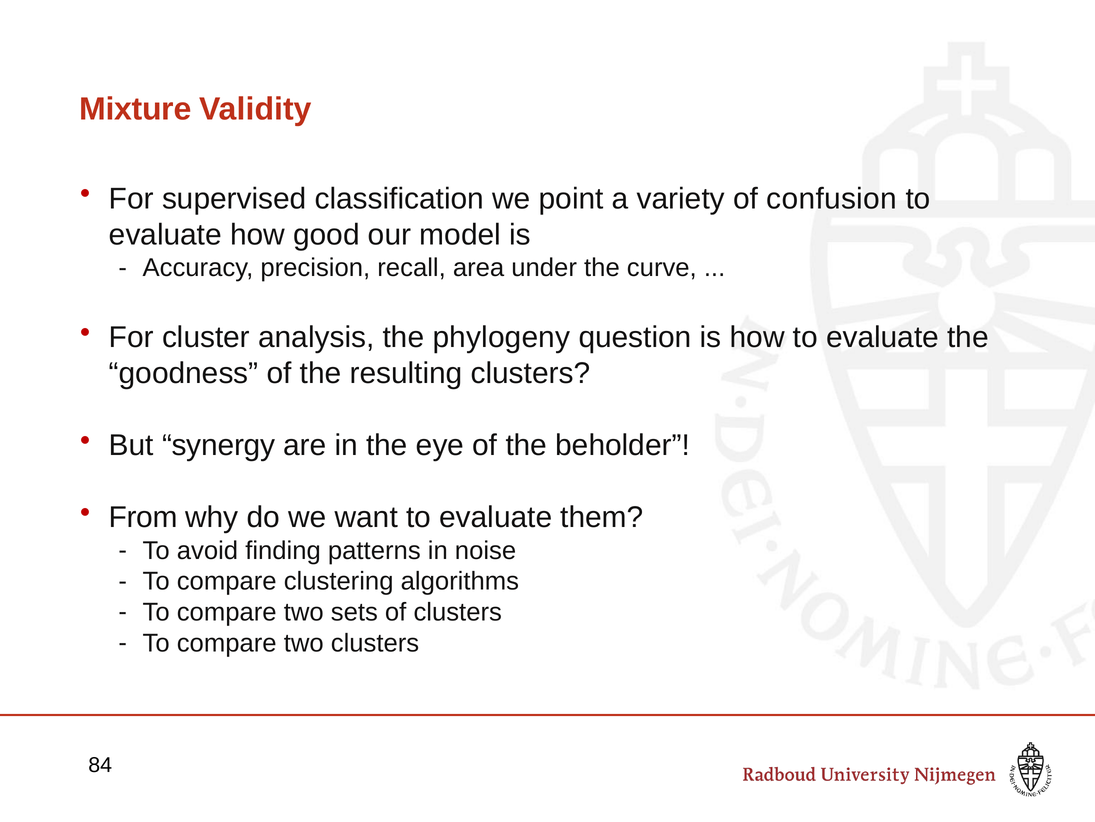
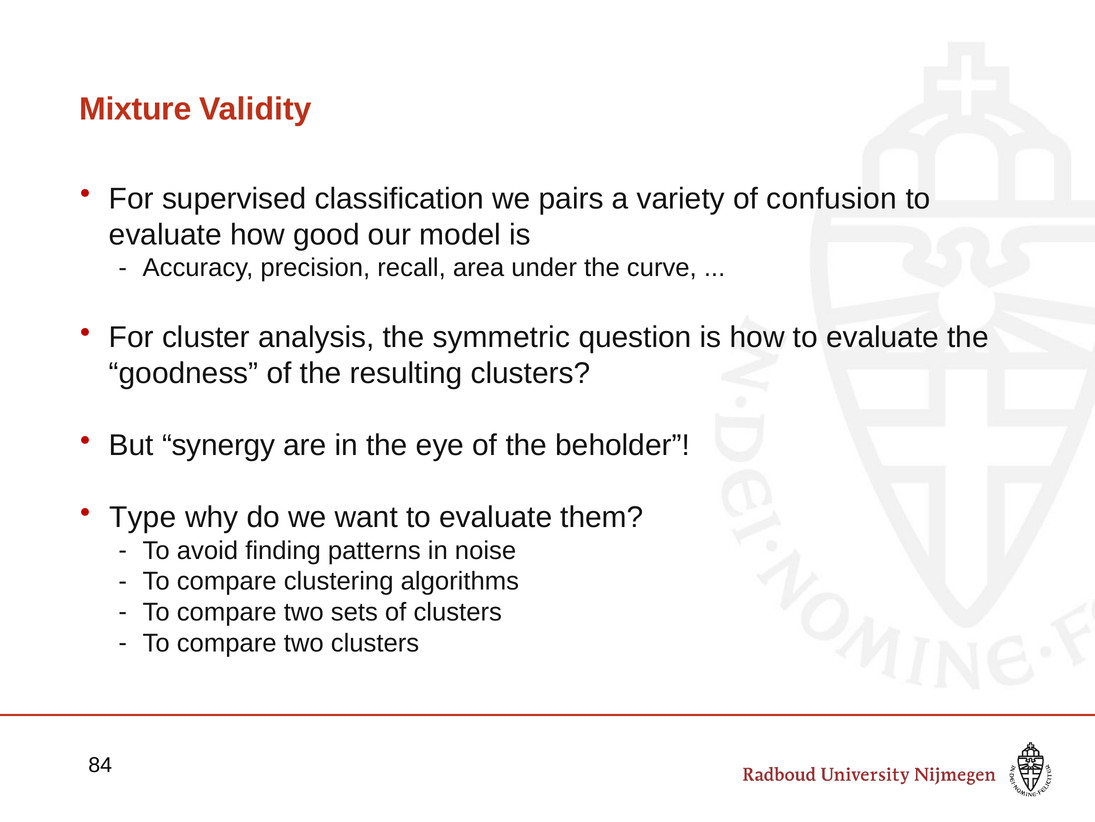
point: point -> pairs
phylogeny: phylogeny -> symmetric
From: From -> Type
